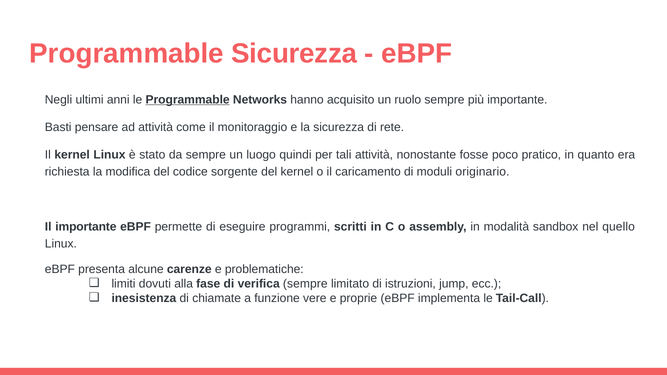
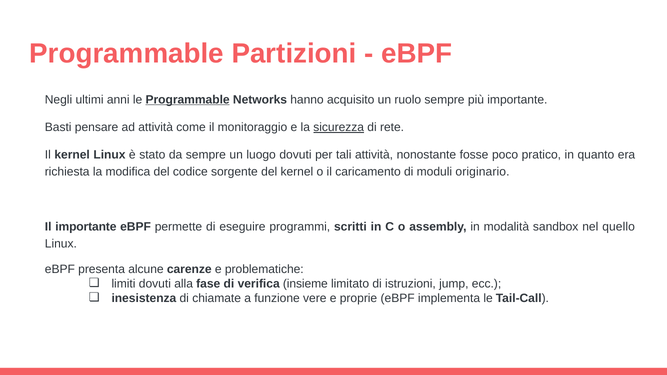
Programmable Sicurezza: Sicurezza -> Partizioni
sicurezza at (339, 127) underline: none -> present
luogo quindi: quindi -> dovuti
verifica sempre: sempre -> insieme
